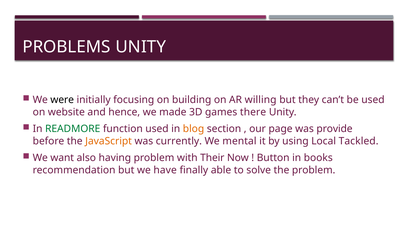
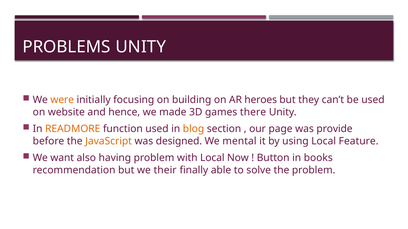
were colour: black -> orange
willing: willing -> heroes
READMORE colour: green -> orange
currently: currently -> designed
Tackled: Tackled -> Feature
with Their: Their -> Local
have: have -> their
